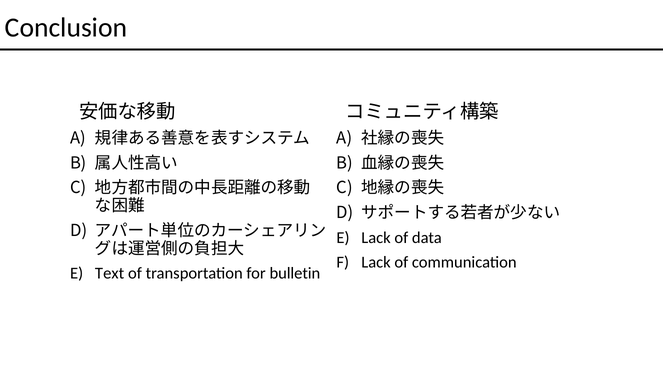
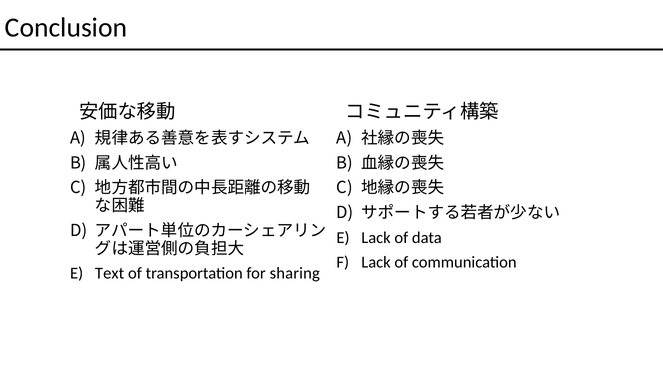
bulletin: bulletin -> sharing
